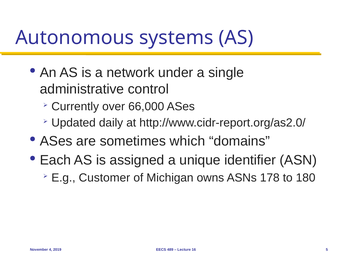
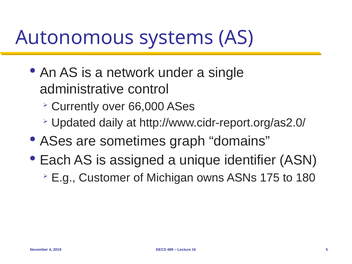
which: which -> graph
178: 178 -> 175
